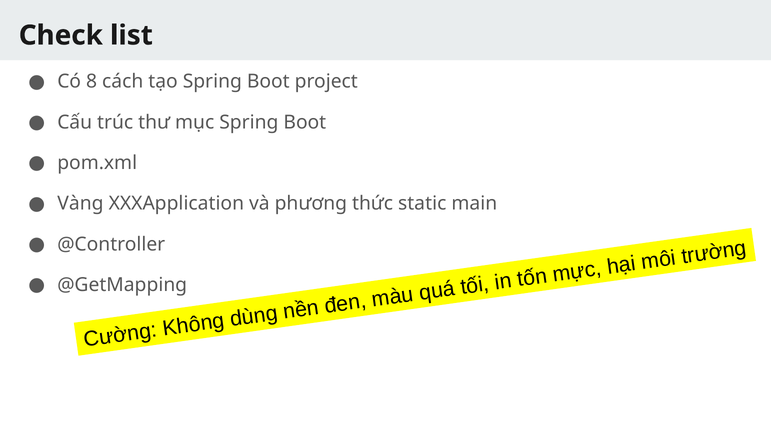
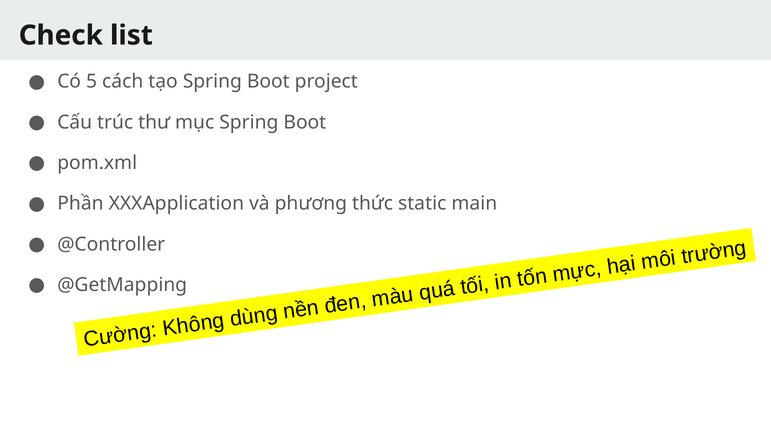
8: 8 -> 5
Vàng: Vàng -> Phần
